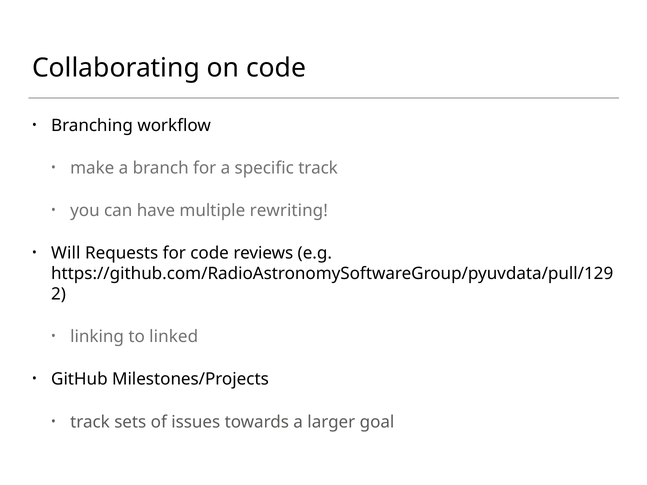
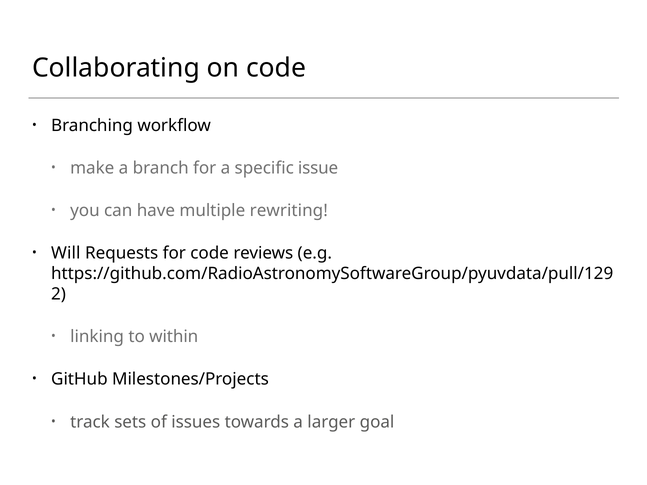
specific track: track -> issue
linked: linked -> within
